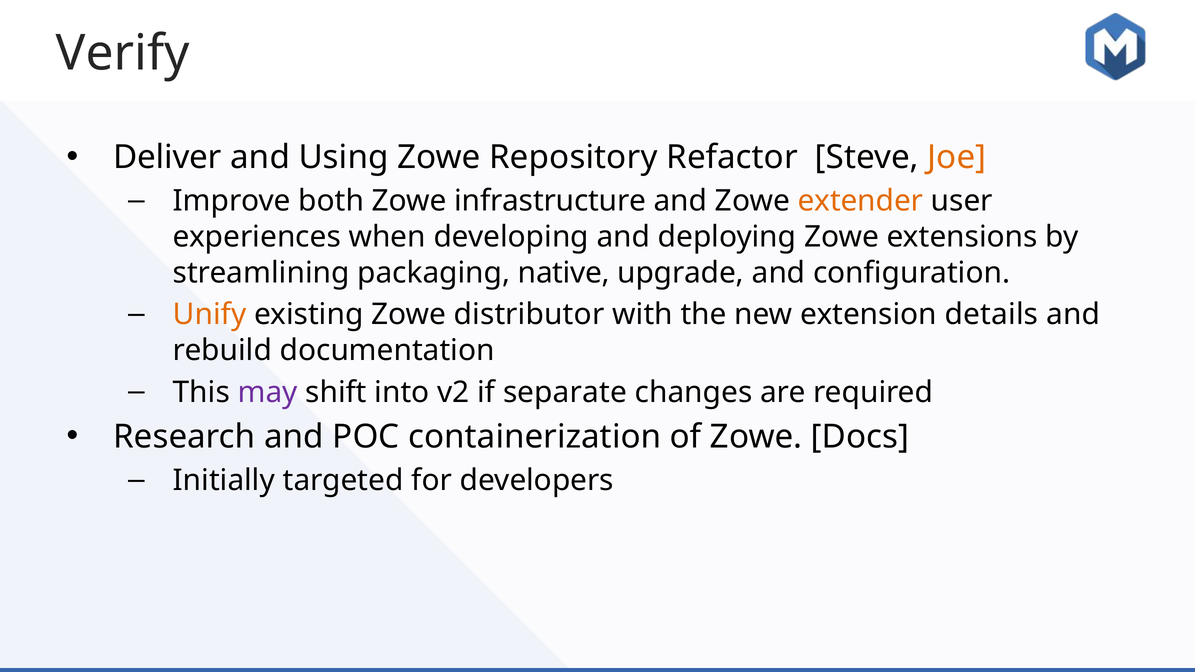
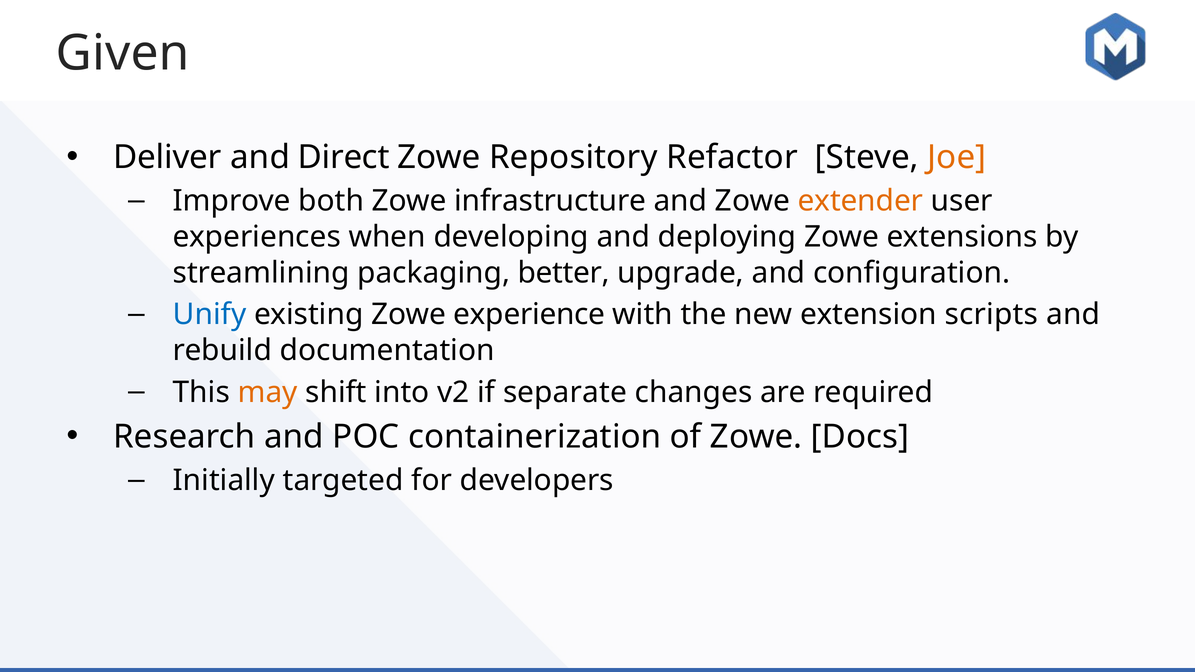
Verify: Verify -> Given
Using: Using -> Direct
native: native -> better
Unify colour: orange -> blue
distributor: distributor -> experience
details: details -> scripts
may colour: purple -> orange
